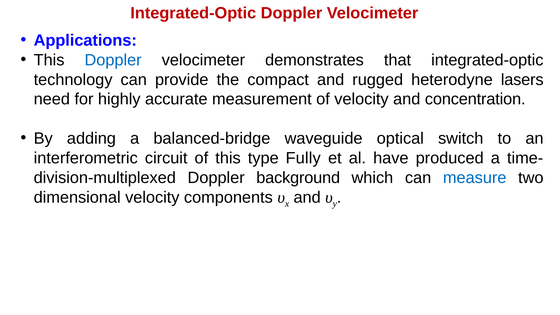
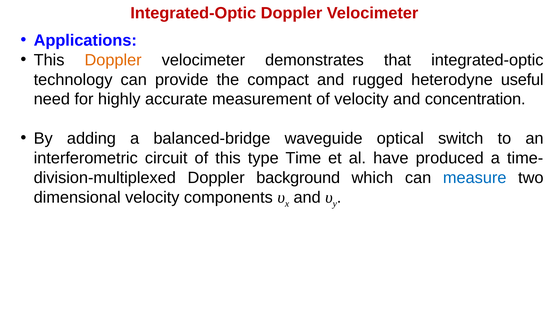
Doppler at (113, 60) colour: blue -> orange
lasers: lasers -> useful
Fully: Fully -> Time
